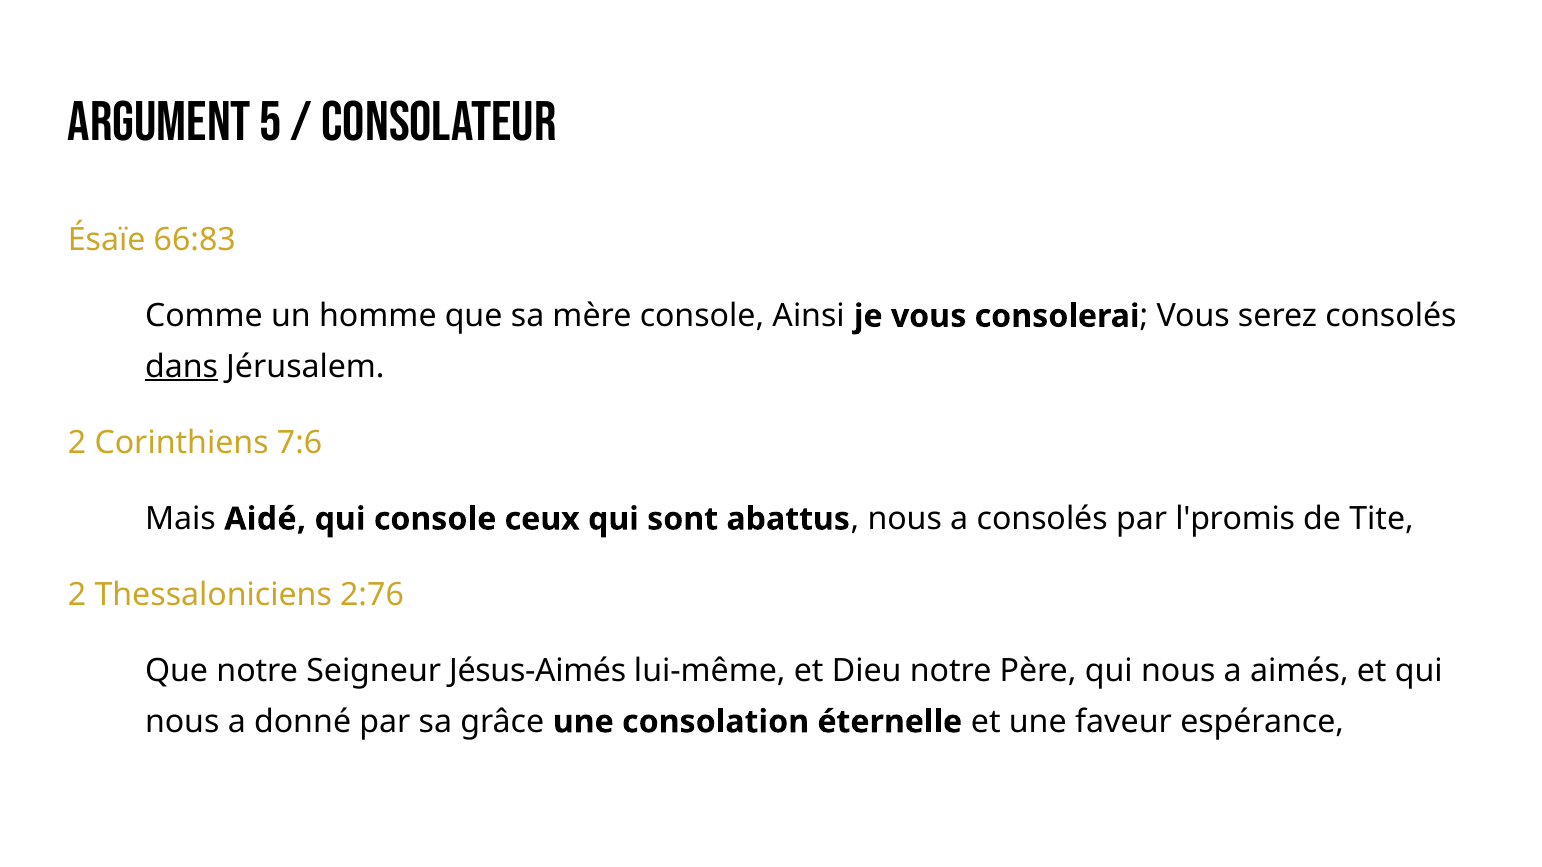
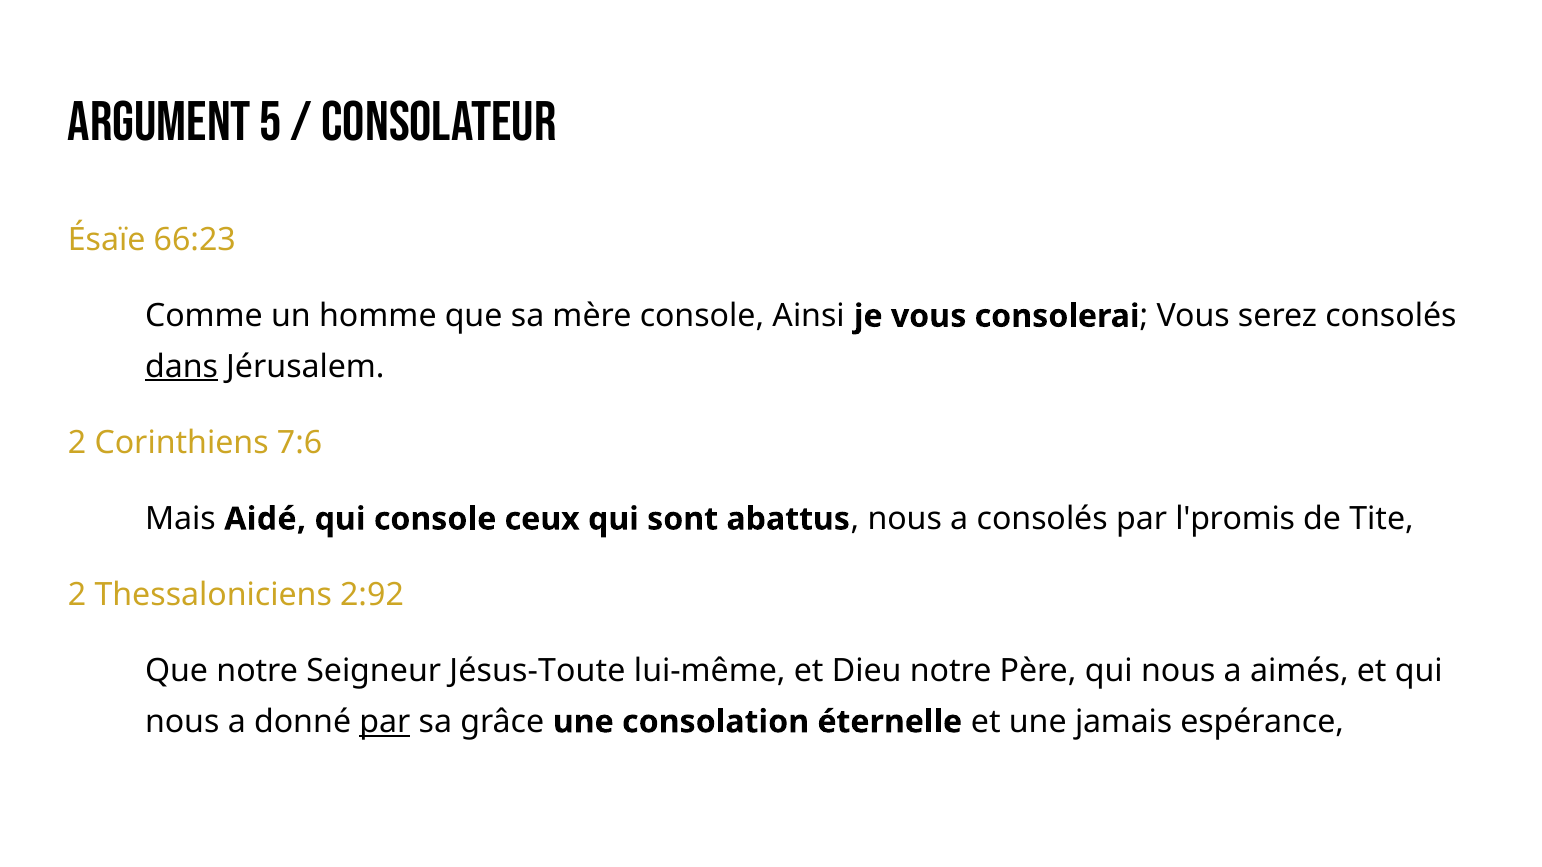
66:83: 66:83 -> 66:23
2:76: 2:76 -> 2:92
Jésus-Aimés: Jésus-Aimés -> Jésus-Toute
par at (385, 722) underline: none -> present
faveur: faveur -> jamais
